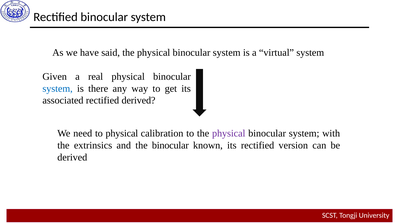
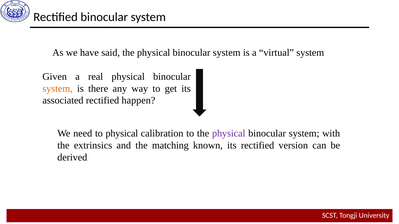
system at (58, 89) colour: blue -> orange
rectified derived: derived -> happen
the binocular: binocular -> matching
